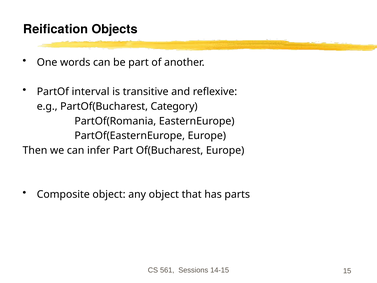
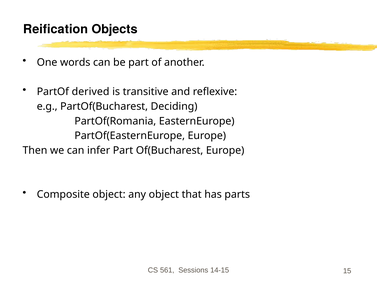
interval: interval -> derived
Category: Category -> Deciding
